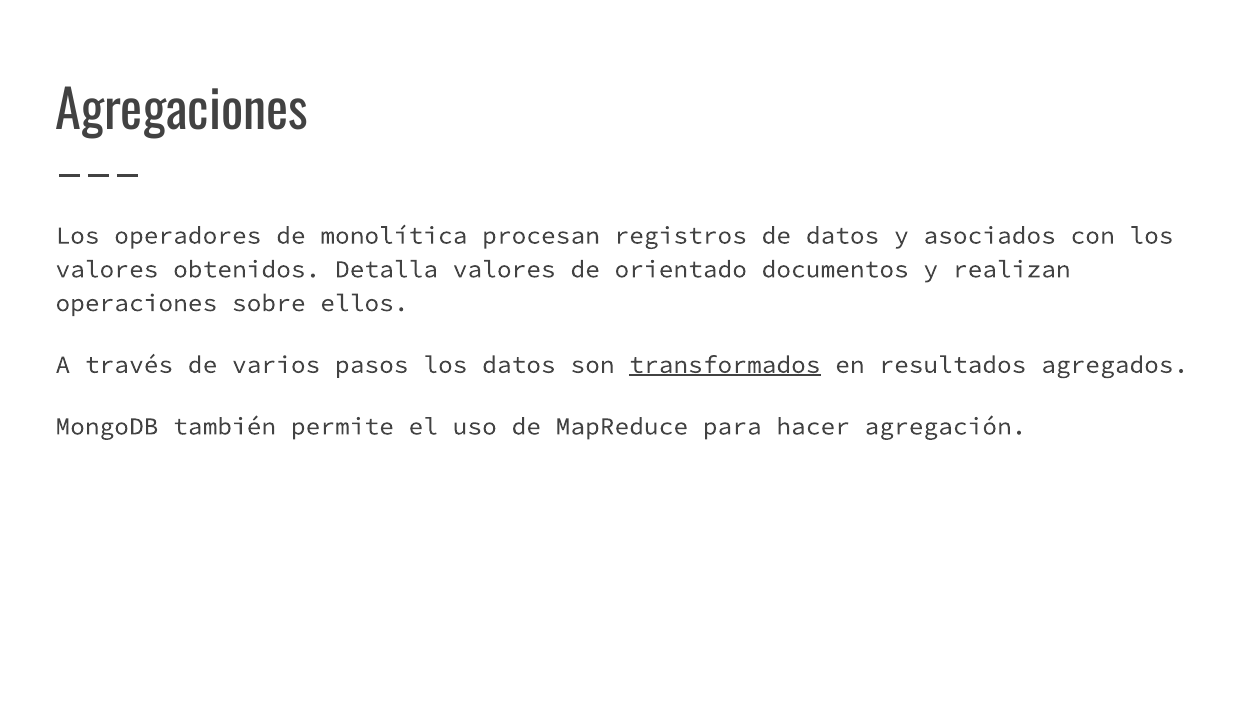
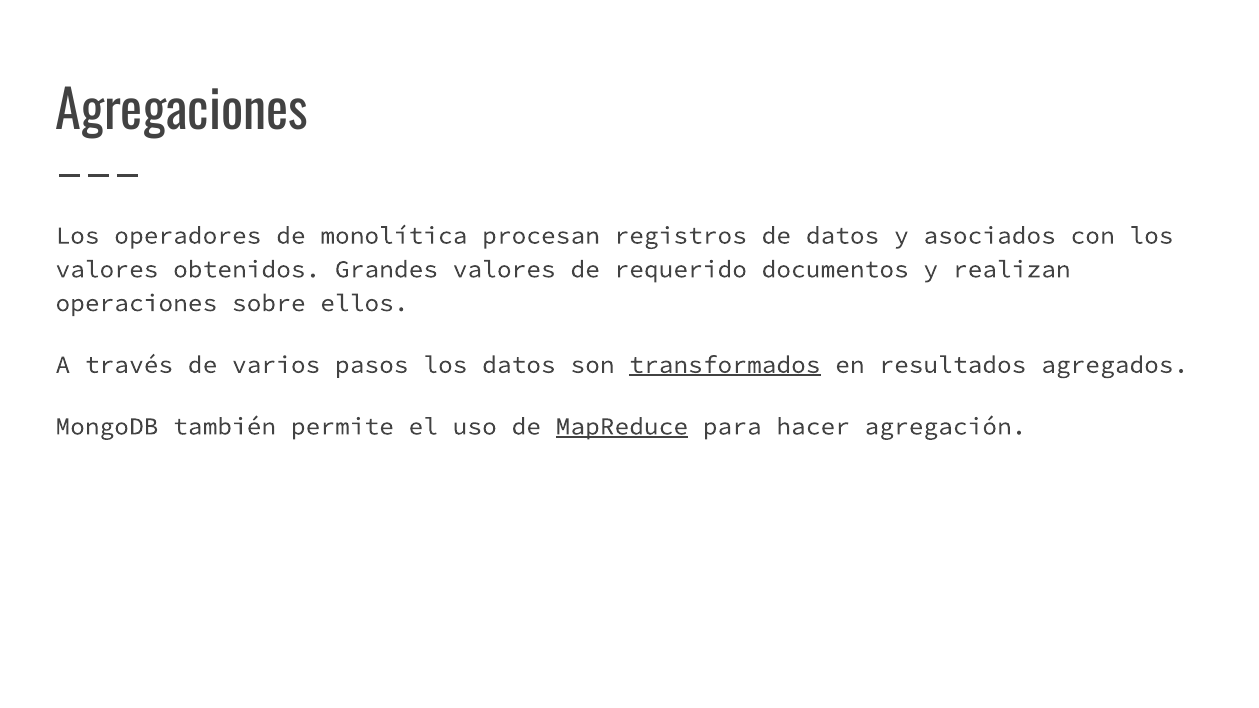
Detalla: Detalla -> Grandes
orientado: orientado -> requerido
MapReduce underline: none -> present
